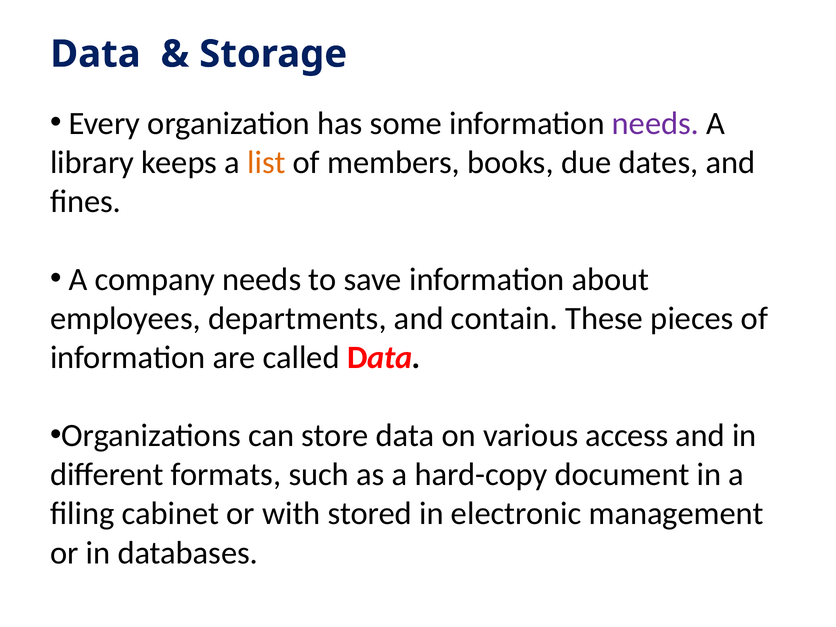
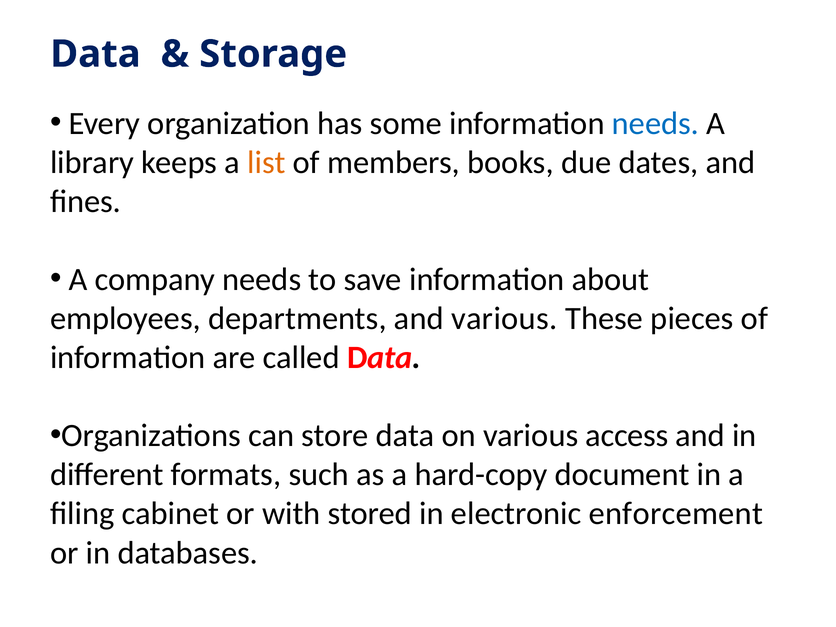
needs at (656, 123) colour: purple -> blue
and contain: contain -> various
management: management -> enforcement
